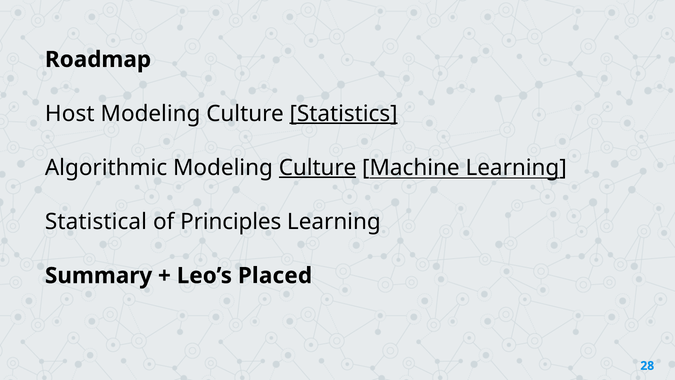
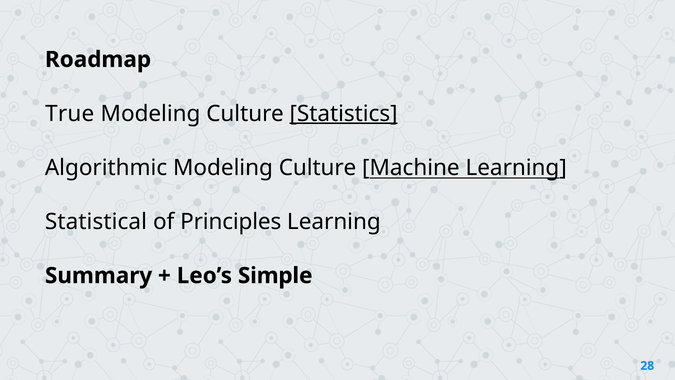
Host: Host -> True
Culture at (318, 167) underline: present -> none
Placed: Placed -> Simple
